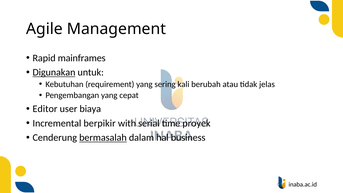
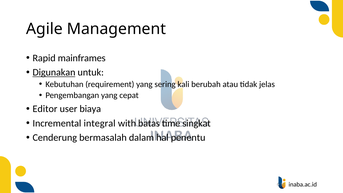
berpikir: berpikir -> integral
serial: serial -> batas
proyek: proyek -> singkat
bermasalah underline: present -> none
business: business -> penentu
